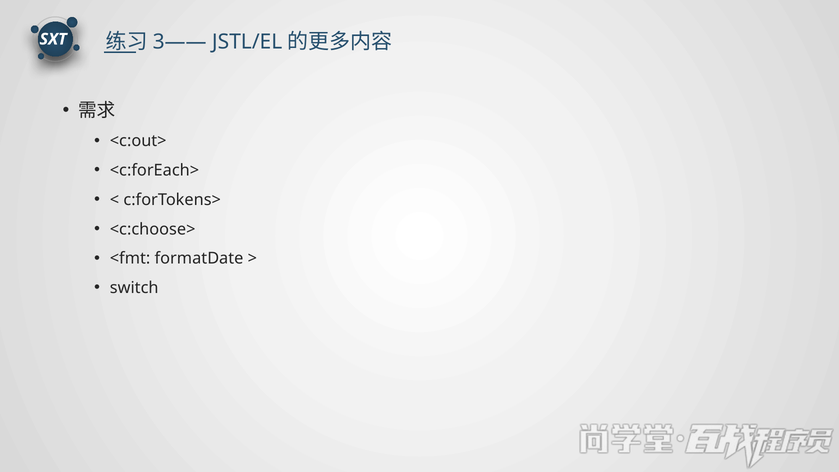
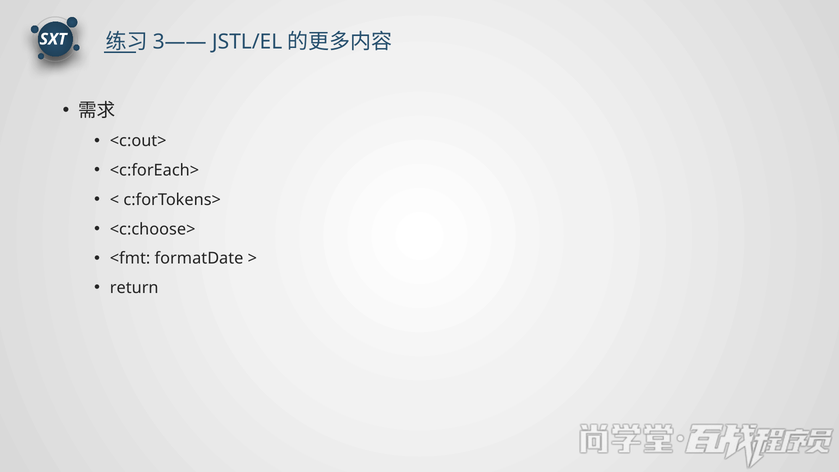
switch: switch -> return
